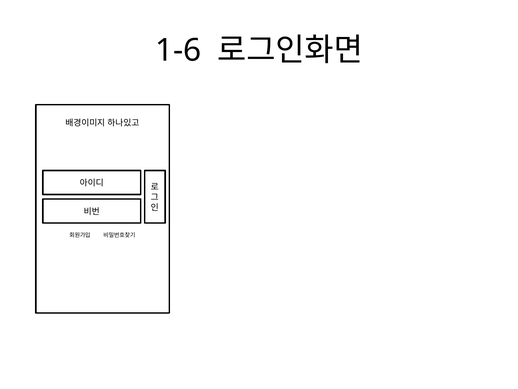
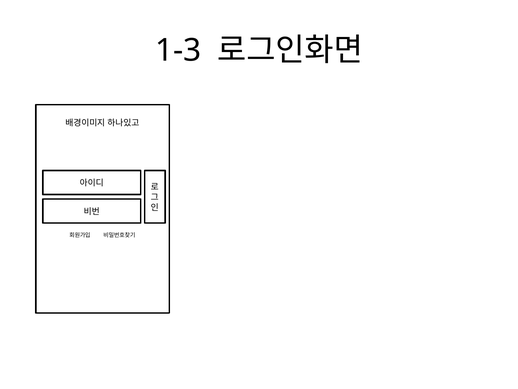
1-6: 1-6 -> 1-3
